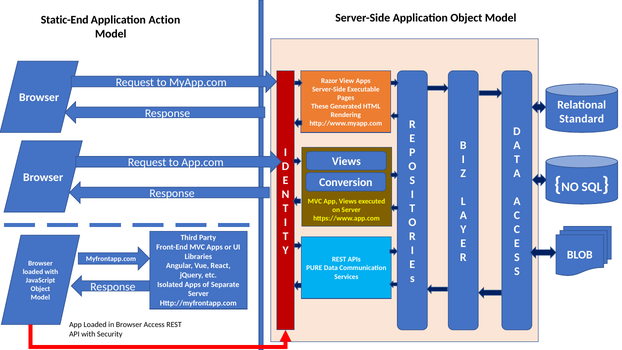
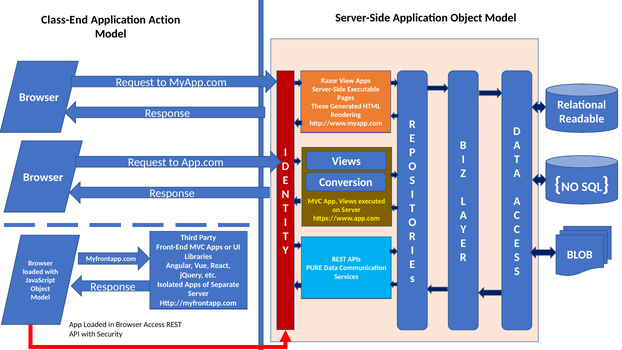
Static-End: Static-End -> Class-End
Standard: Standard -> Readable
